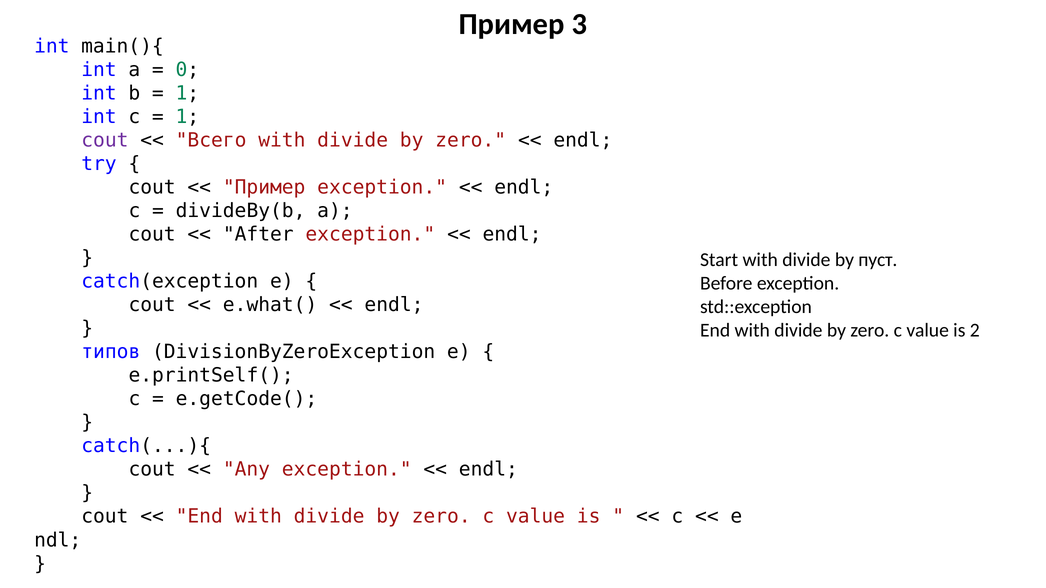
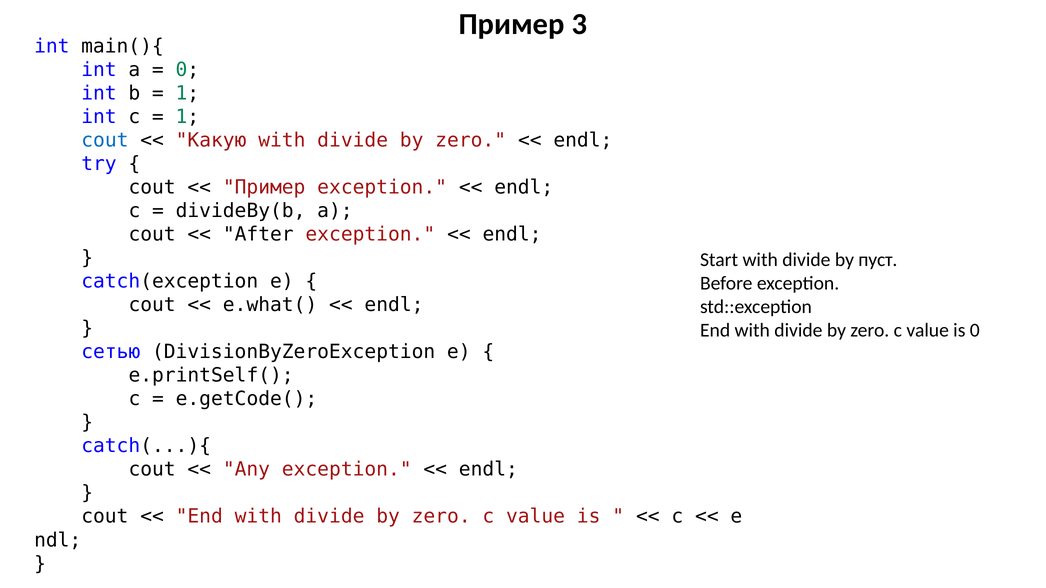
cout at (105, 140) colour: purple -> blue
Всего: Всего -> Какую
is 2: 2 -> 0
типов: типов -> сетью
